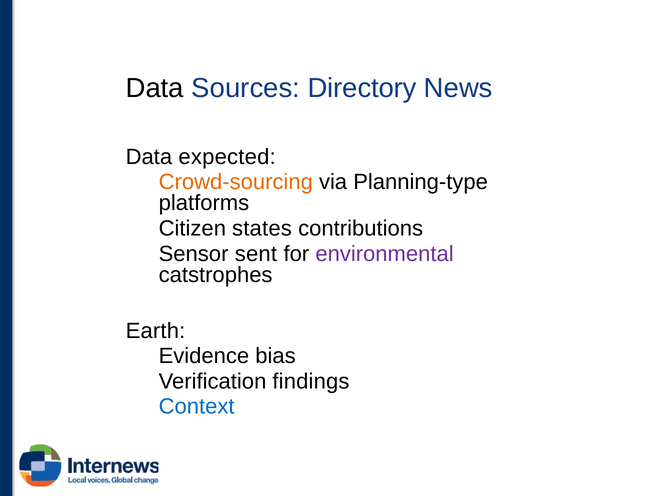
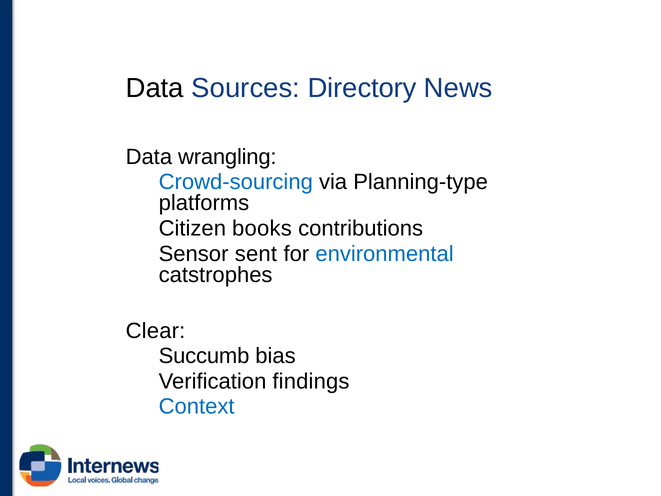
expected: expected -> wrangling
Crowd-sourcing colour: orange -> blue
states: states -> books
environmental colour: purple -> blue
Earth: Earth -> Clear
Evidence: Evidence -> Succumb
